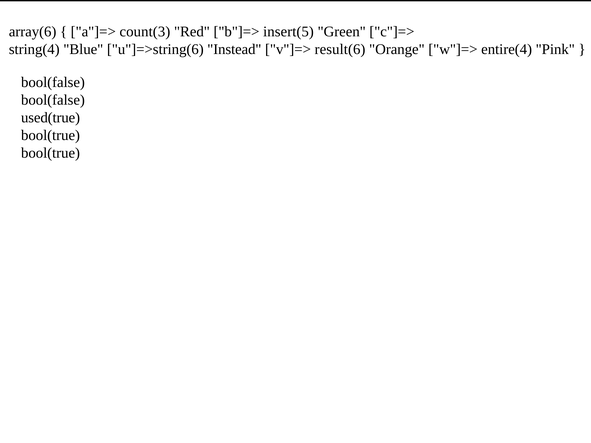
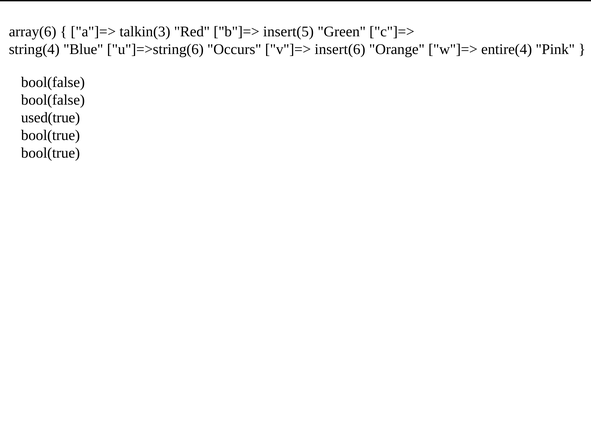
count(3: count(3 -> talkin(3
Instead: Instead -> Occurs
result(6: result(6 -> insert(6
